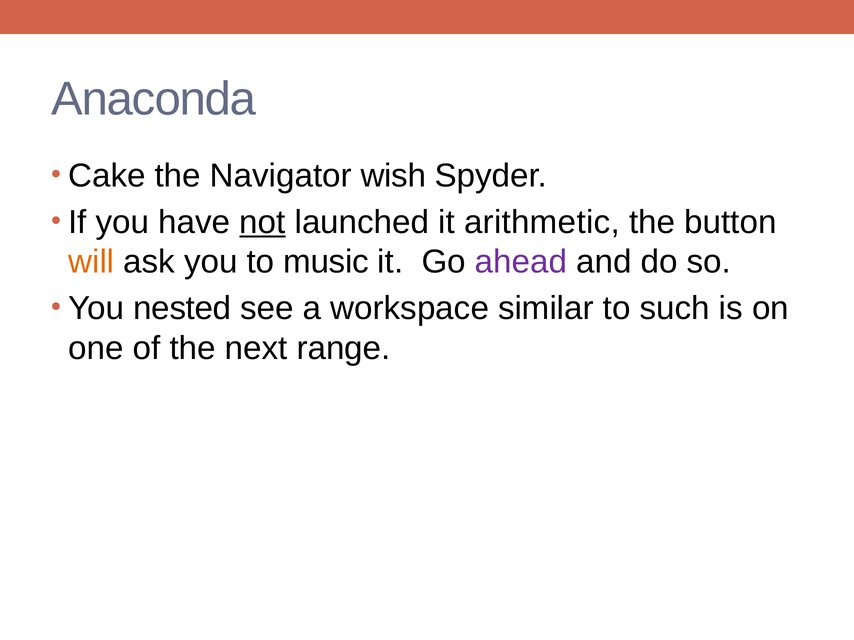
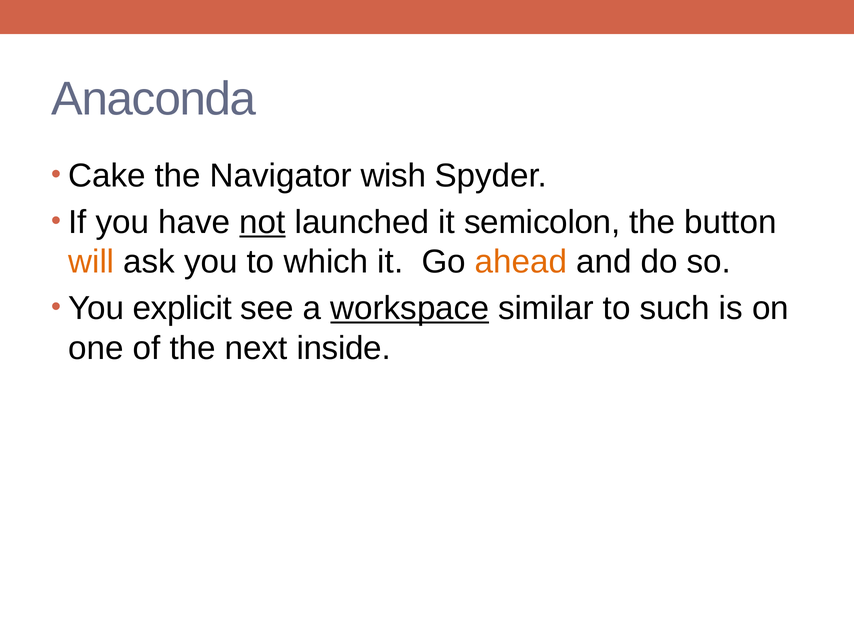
arithmetic: arithmetic -> semicolon
music: music -> which
ahead colour: purple -> orange
nested: nested -> explicit
workspace underline: none -> present
range: range -> inside
